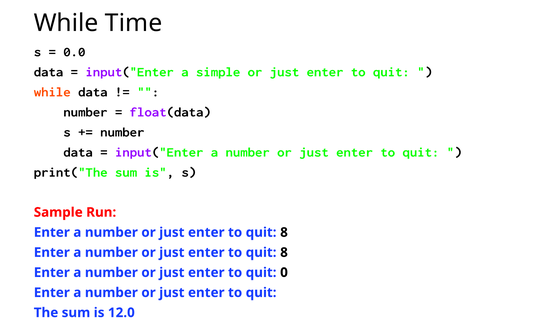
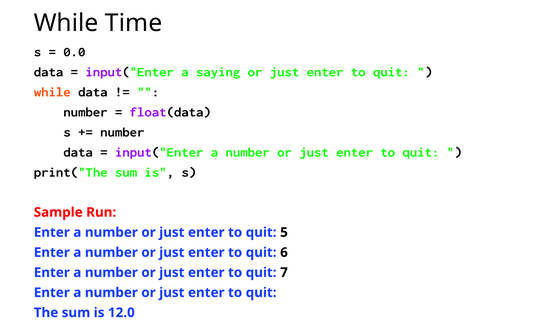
simple: simple -> saying
8 at (284, 233): 8 -> 5
8 at (284, 253): 8 -> 6
0: 0 -> 7
